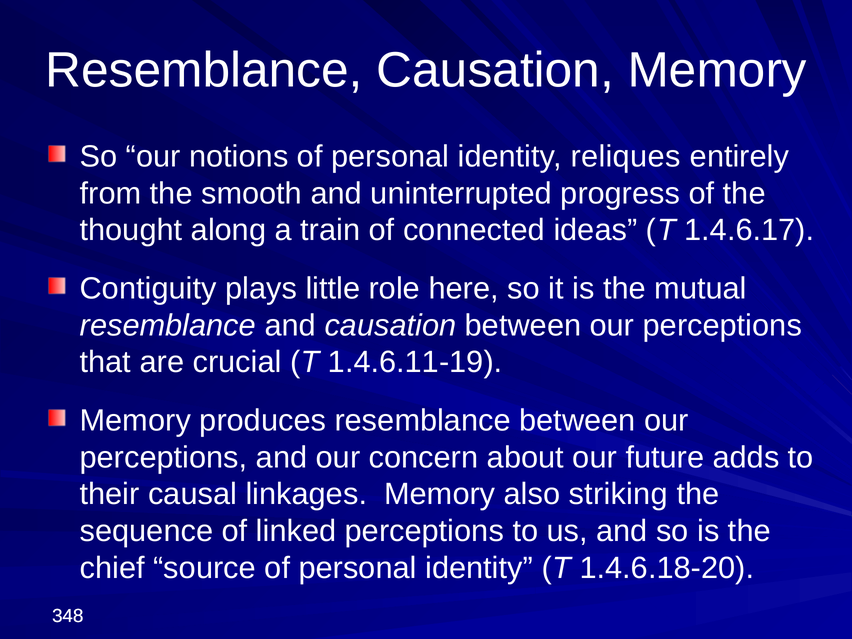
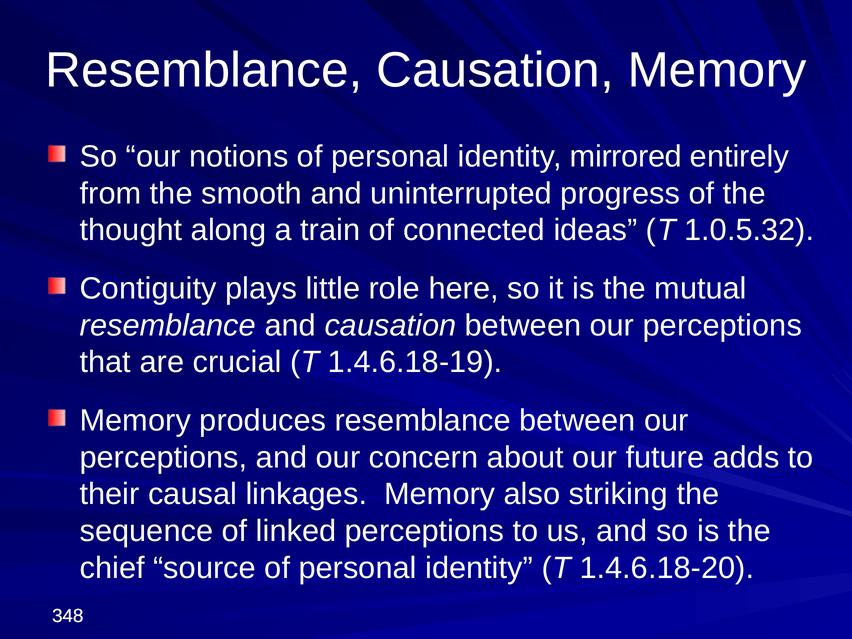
reliques: reliques -> mirrored
1.4.6.17: 1.4.6.17 -> 1.0.5.32
1.4.6.11-19: 1.4.6.11-19 -> 1.4.6.18-19
